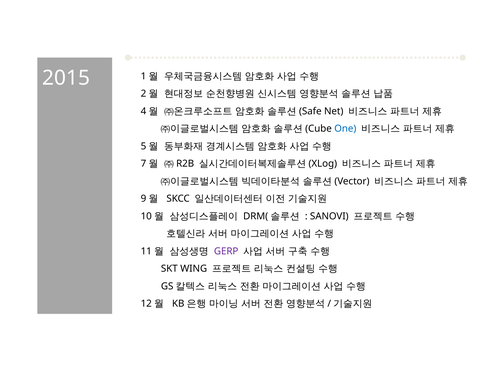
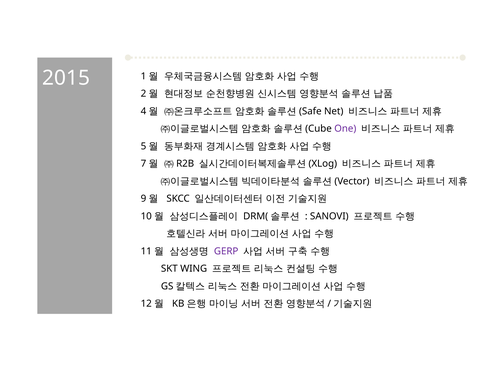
One colour: blue -> purple
